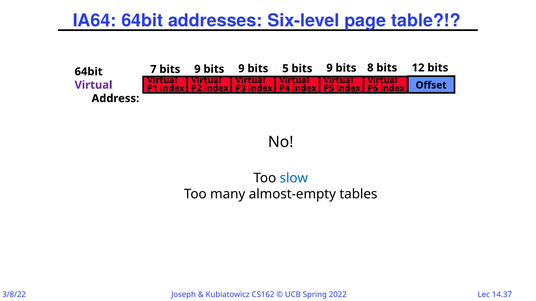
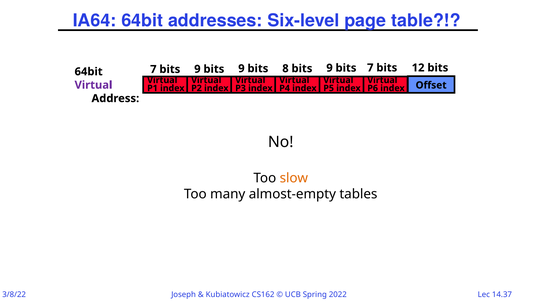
bits 8: 8 -> 7
5: 5 -> 8
slow colour: blue -> orange
